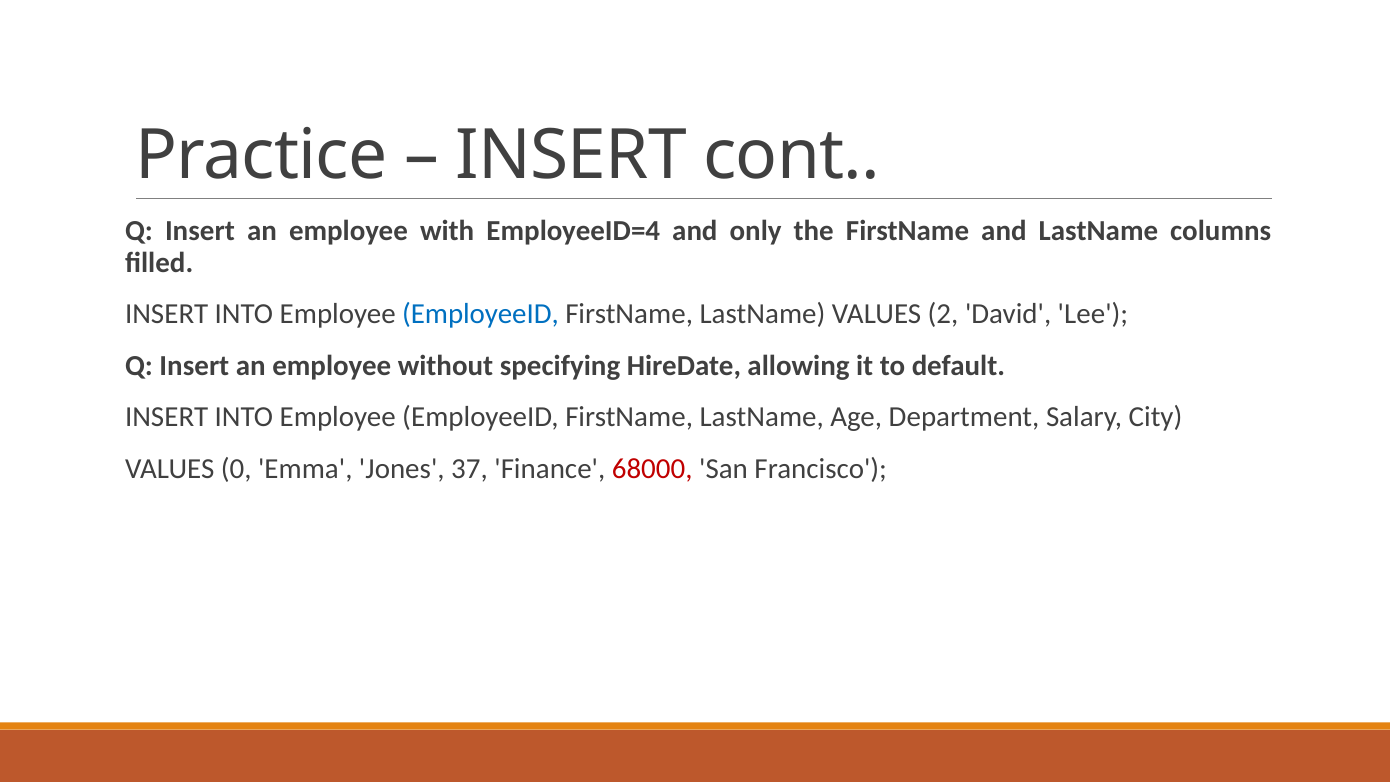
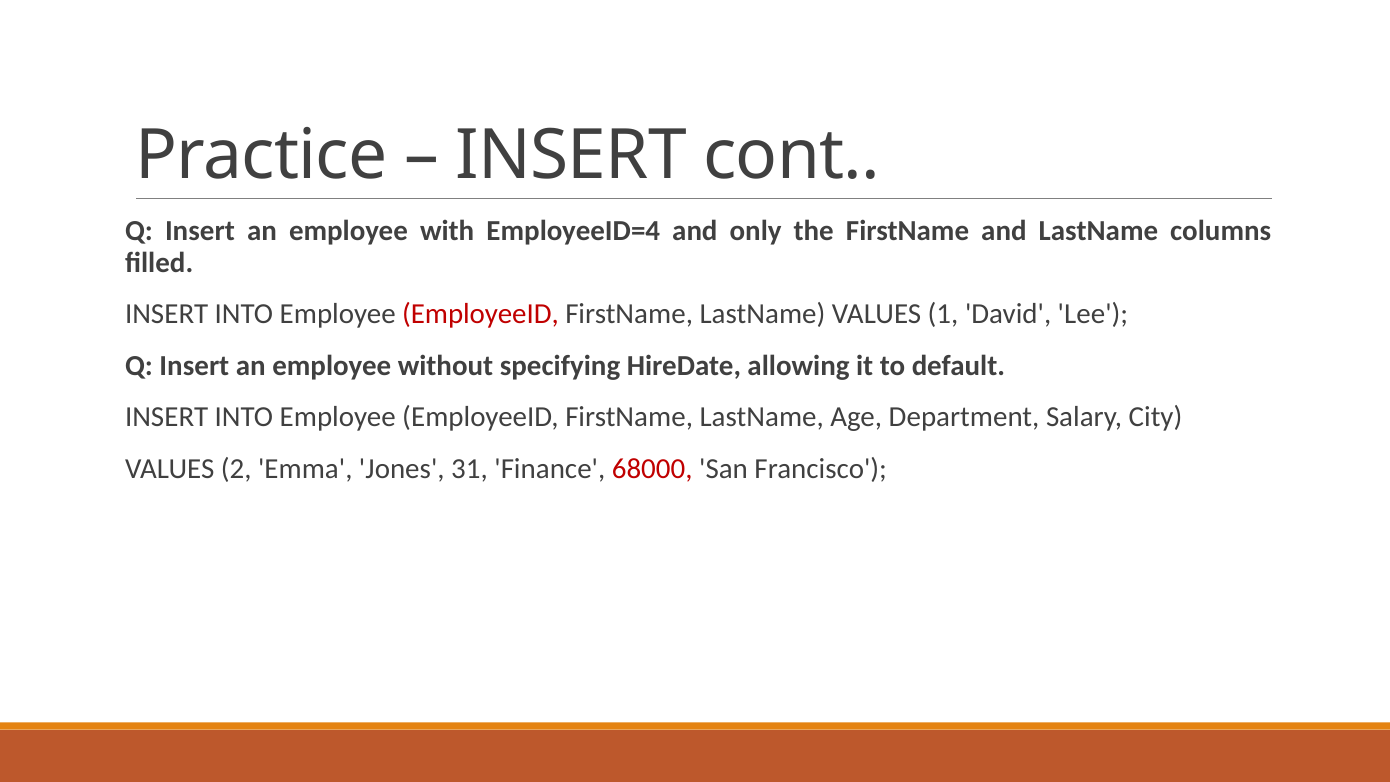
EmployeeID at (480, 314) colour: blue -> red
2: 2 -> 1
0: 0 -> 2
37: 37 -> 31
